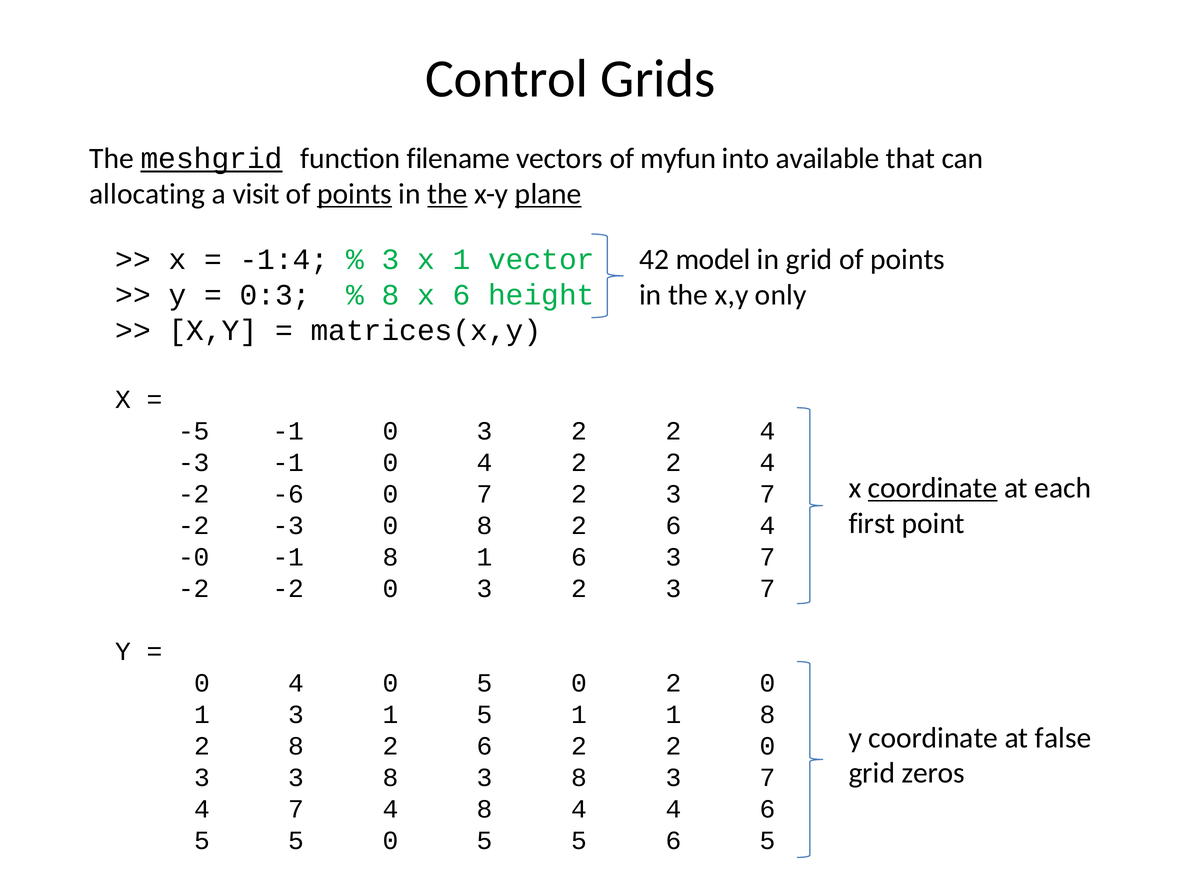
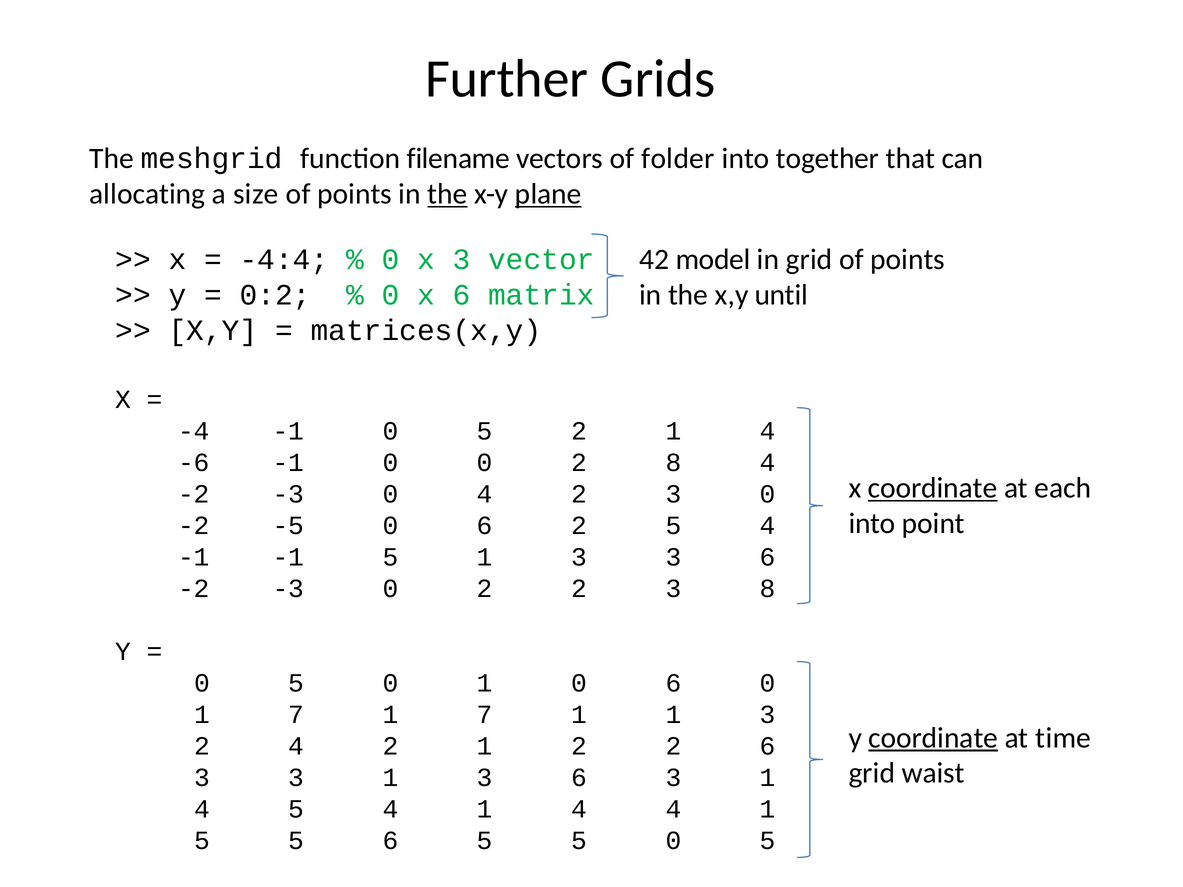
Control: Control -> Further
meshgrid underline: present -> none
myfun: myfun -> folder
available: available -> together
visit: visit -> size
points at (355, 194) underline: present -> none
-1:4: -1:4 -> -4:4
3 at (391, 260): 3 -> 0
x 1: 1 -> 3
only: only -> until
0:3: 0:3 -> 0:2
8 at (391, 295): 8 -> 0
height: height -> matrix
-5: -5 -> -4
-1 0 3: 3 -> 5
2 at (673, 431): 2 -> 1
-3 at (194, 463): -3 -> -6
-1 0 4: 4 -> 0
2 at (673, 463): 2 -> 8
-6 at (288, 494): -6 -> -3
0 7: 7 -> 4
7 at (768, 494): 7 -> 0
first at (872, 524): first -> into
-2 -3: -3 -> -5
8 at (485, 526): 8 -> 6
6 at (673, 526): 6 -> 5
-0 at (194, 557): -0 -> -1
-1 8: 8 -> 5
6 at (579, 557): 6 -> 3
7 at (768, 557): 7 -> 6
-2 at (288, 589): -2 -> -3
3 at (485, 589): 3 -> 2
7 at (768, 589): 7 -> 8
4 at (296, 683): 4 -> 5
5 at (485, 683): 5 -> 1
2 at (674, 683): 2 -> 6
3 at (296, 715): 3 -> 7
5 at (485, 715): 5 -> 7
1 1 8: 8 -> 3
coordinate at (933, 738) underline: none -> present
false: false -> time
2 8: 8 -> 4
6 at (485, 746): 6 -> 1
2 2 0: 0 -> 6
zeros: zeros -> waist
3 3 8: 8 -> 1
8 at (579, 778): 8 -> 6
7 at (768, 778): 7 -> 1
4 7: 7 -> 5
8 at (485, 809): 8 -> 1
4 4 6: 6 -> 1
5 5 0: 0 -> 6
5 5 6: 6 -> 0
